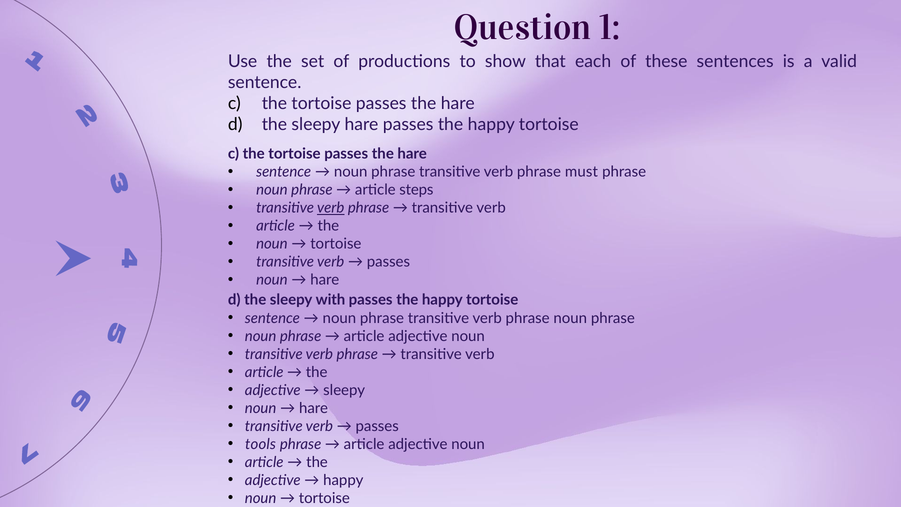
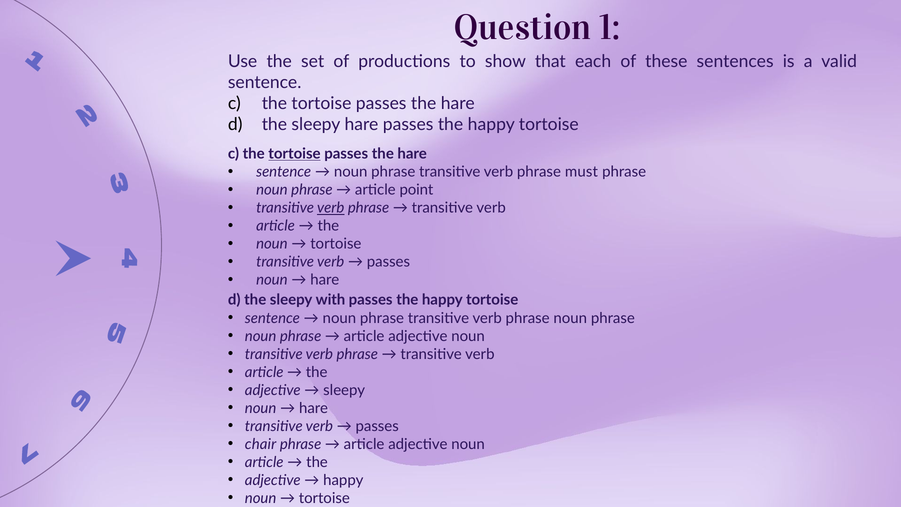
tortoise at (294, 154) underline: none -> present
steps: steps -> point
tools: tools -> chair
